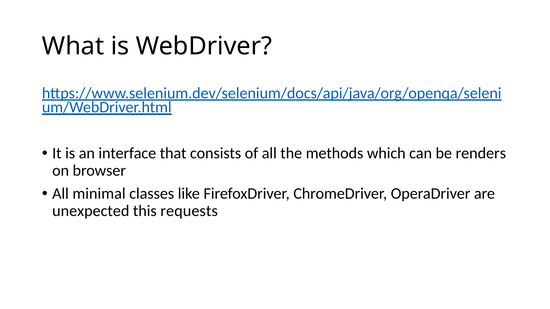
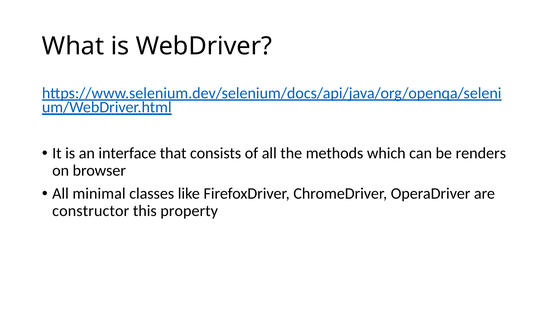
unexpected: unexpected -> constructor
requests: requests -> property
